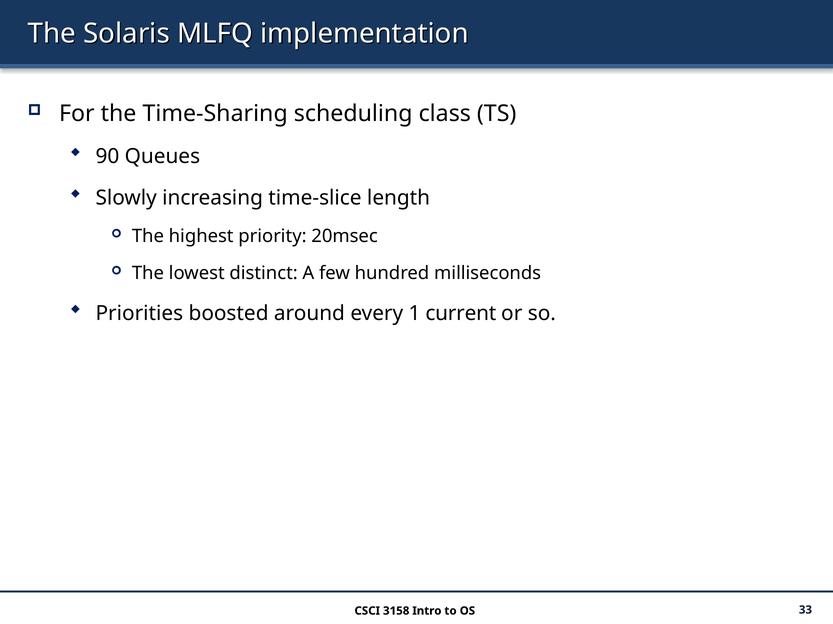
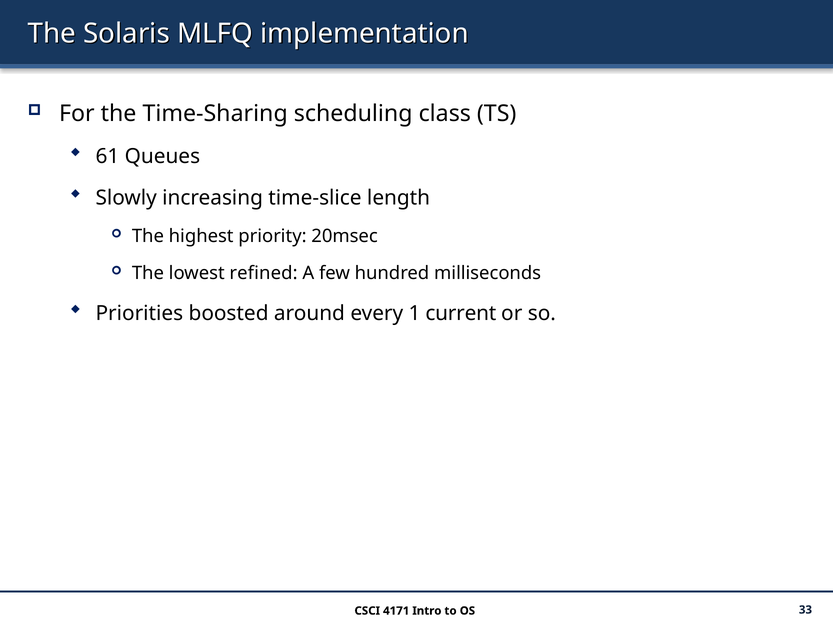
90: 90 -> 61
distinct: distinct -> refined
3158: 3158 -> 4171
